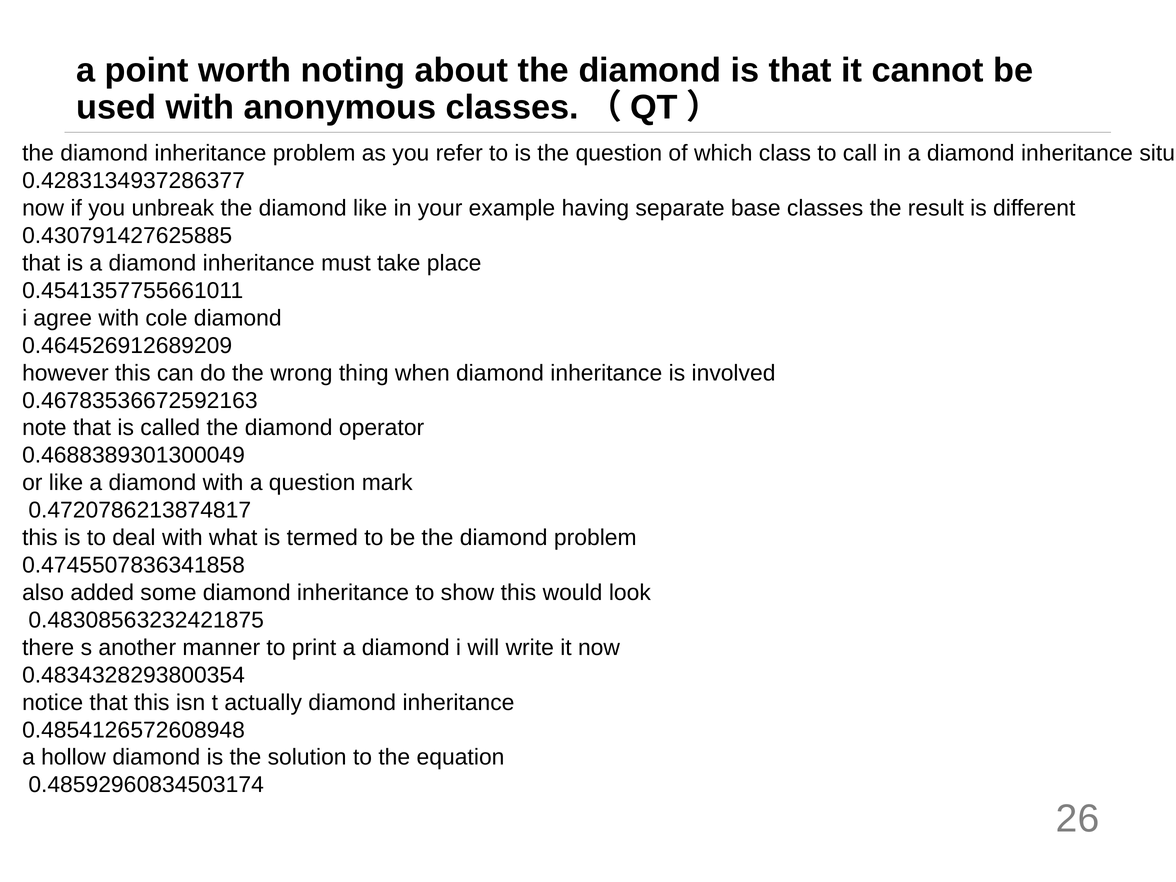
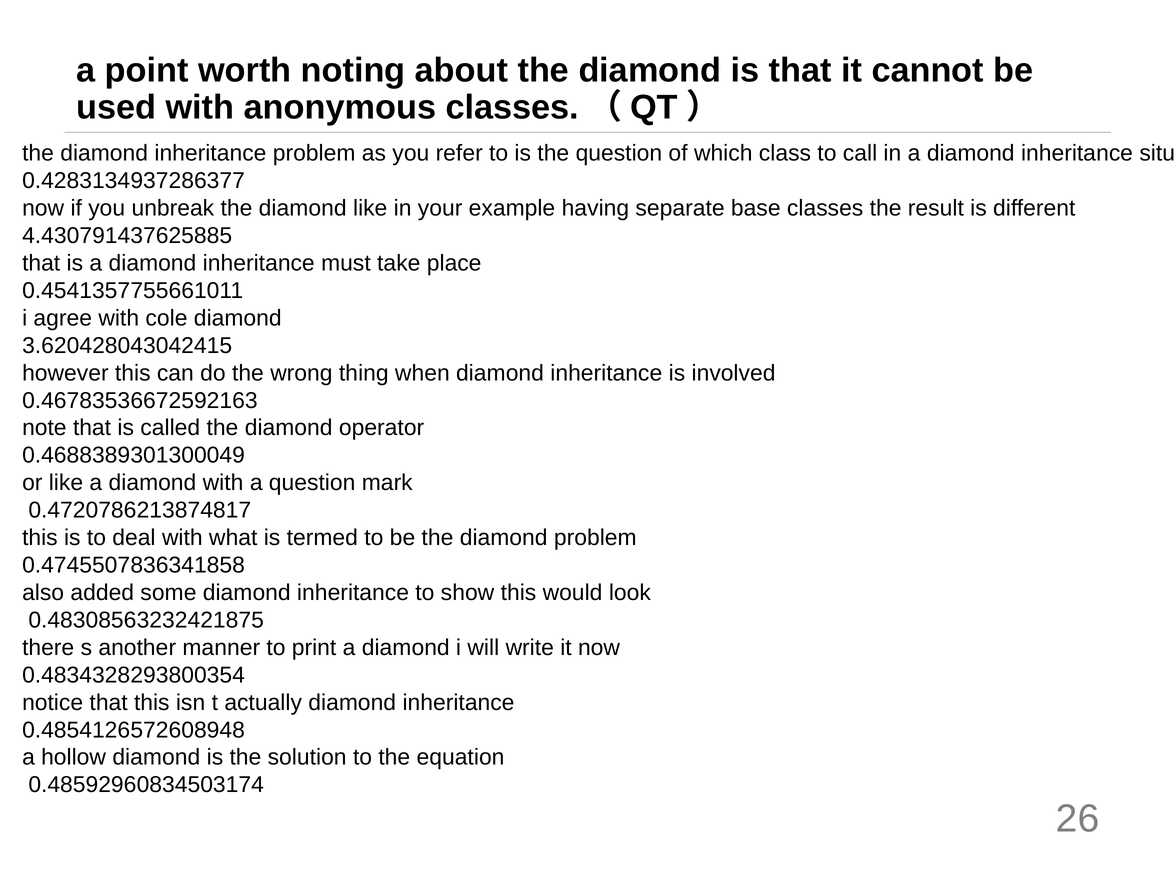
0.430791427625885: 0.430791427625885 -> 4.430791437625885
0.464526912689209: 0.464526912689209 -> 3.620428043042415
